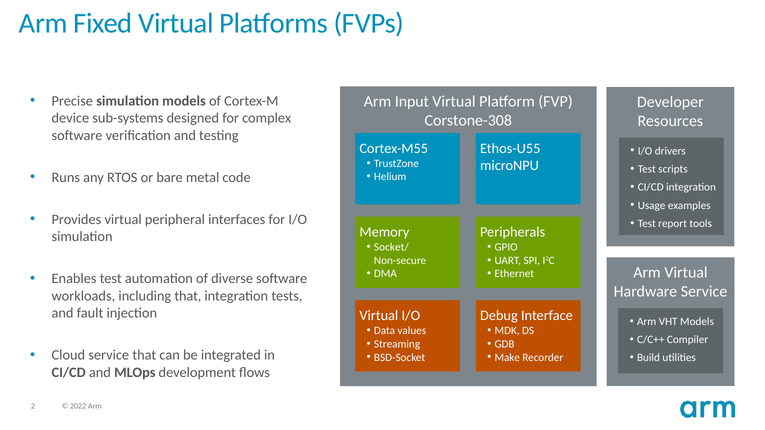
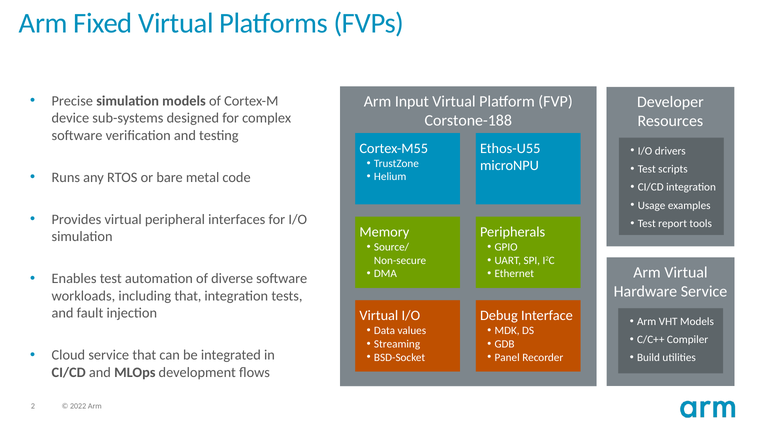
Corstone-308: Corstone-308 -> Corstone-188
Socket/: Socket/ -> Source/
Make: Make -> Panel
